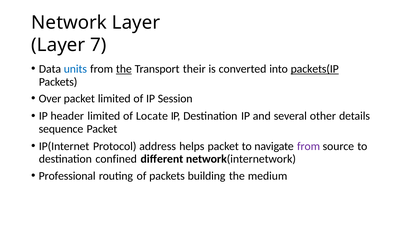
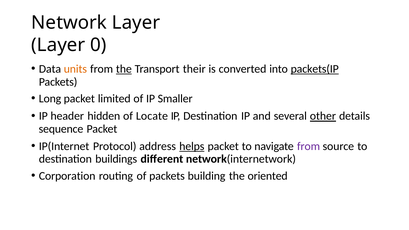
7: 7 -> 0
units colour: blue -> orange
Over: Over -> Long
Session: Session -> Smaller
header limited: limited -> hidden
other underline: none -> present
helps underline: none -> present
confined: confined -> buildings
Professional: Professional -> Corporation
medium: medium -> oriented
